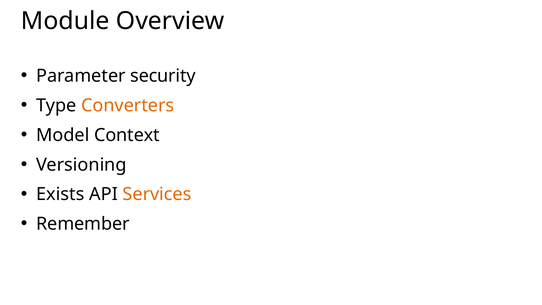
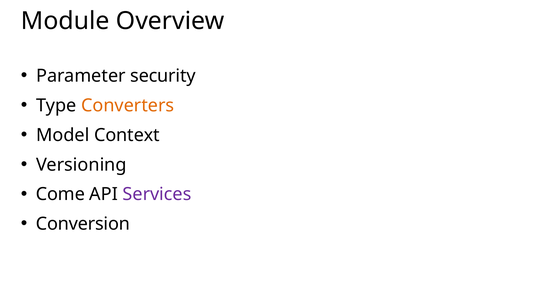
Exists: Exists -> Come
Services colour: orange -> purple
Remember: Remember -> Conversion
